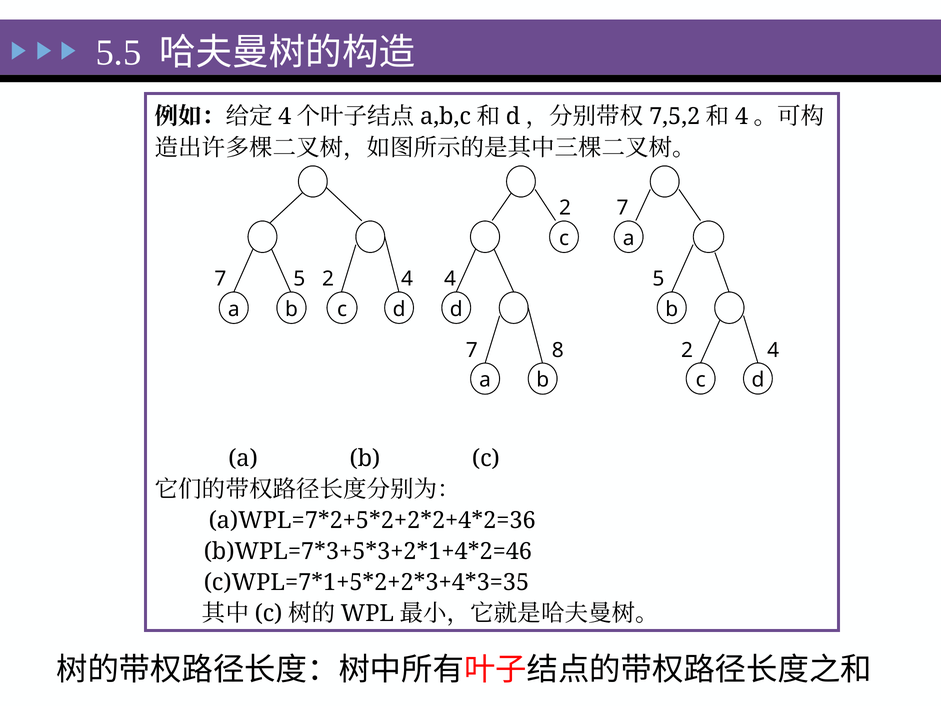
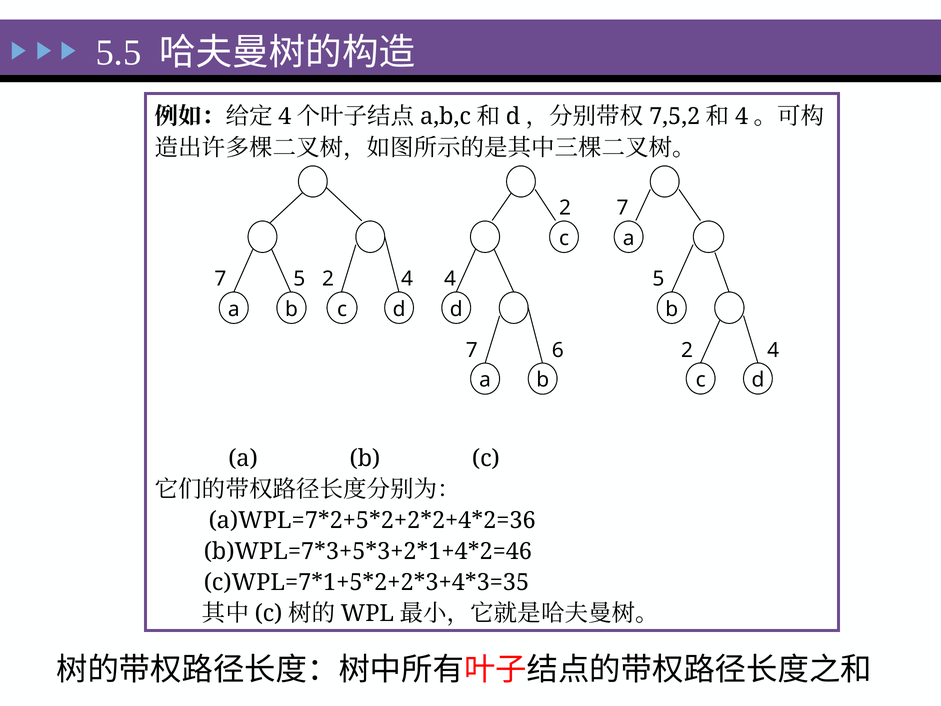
8: 8 -> 6
